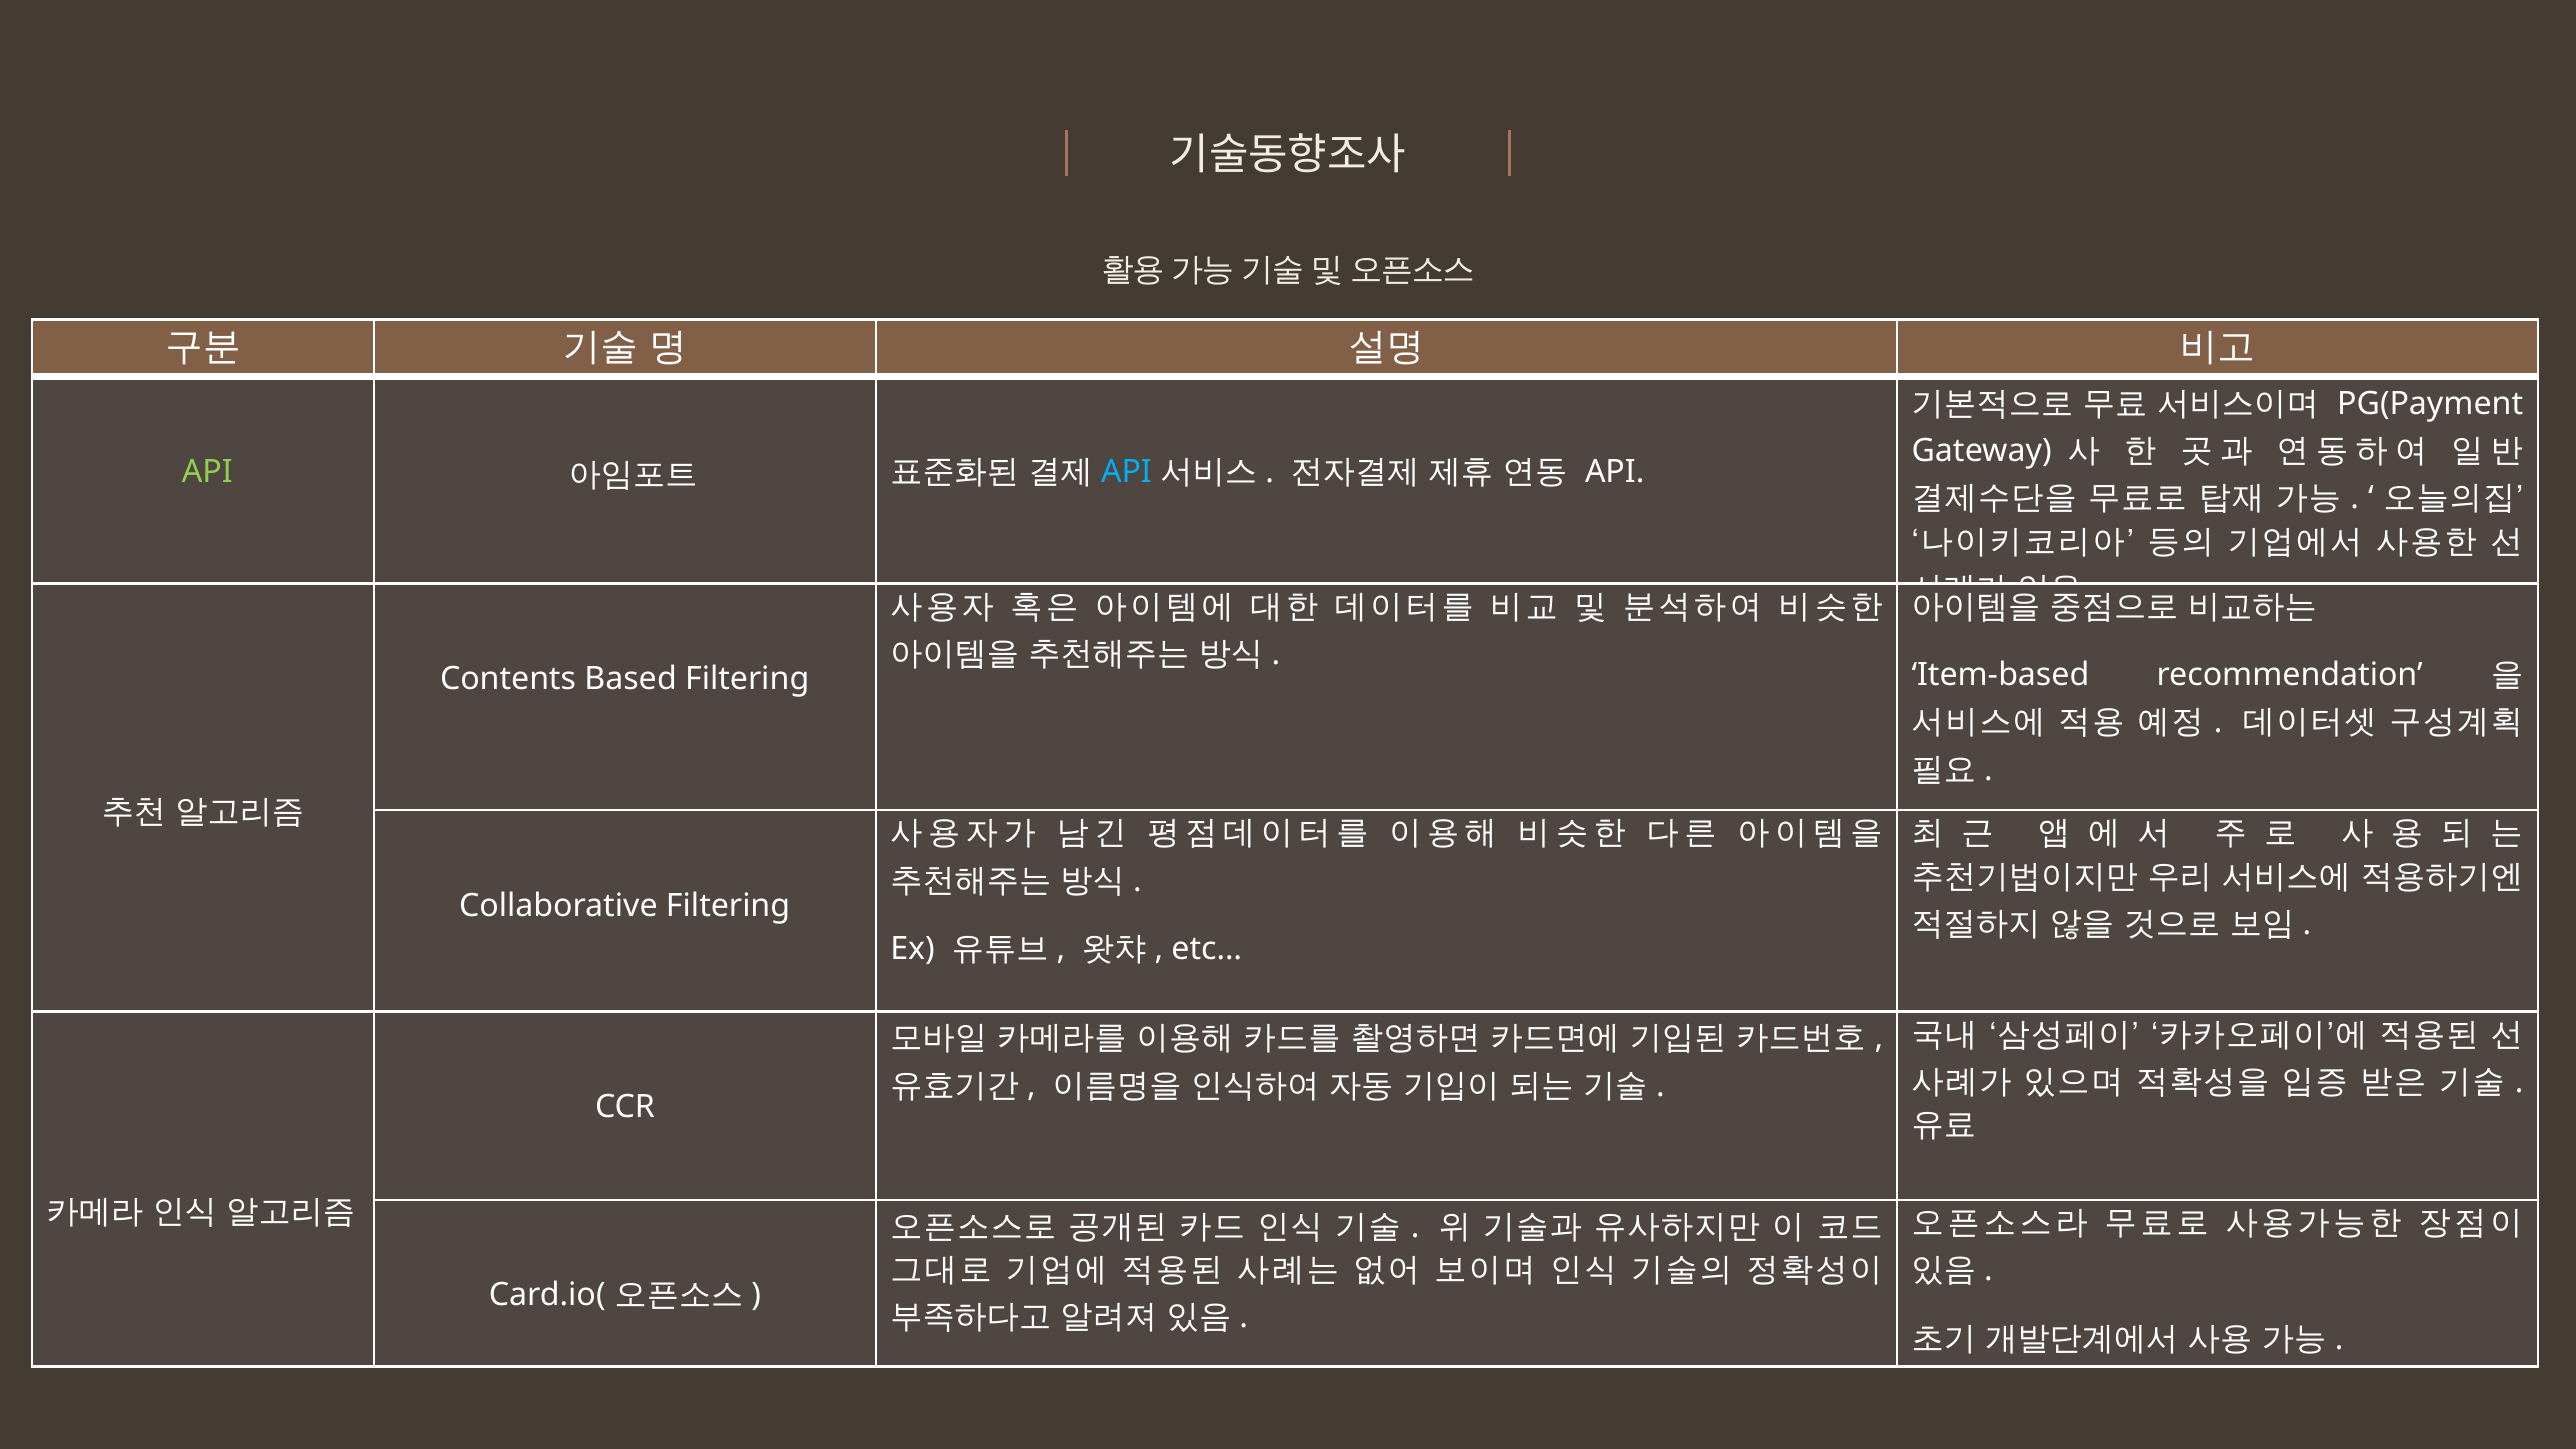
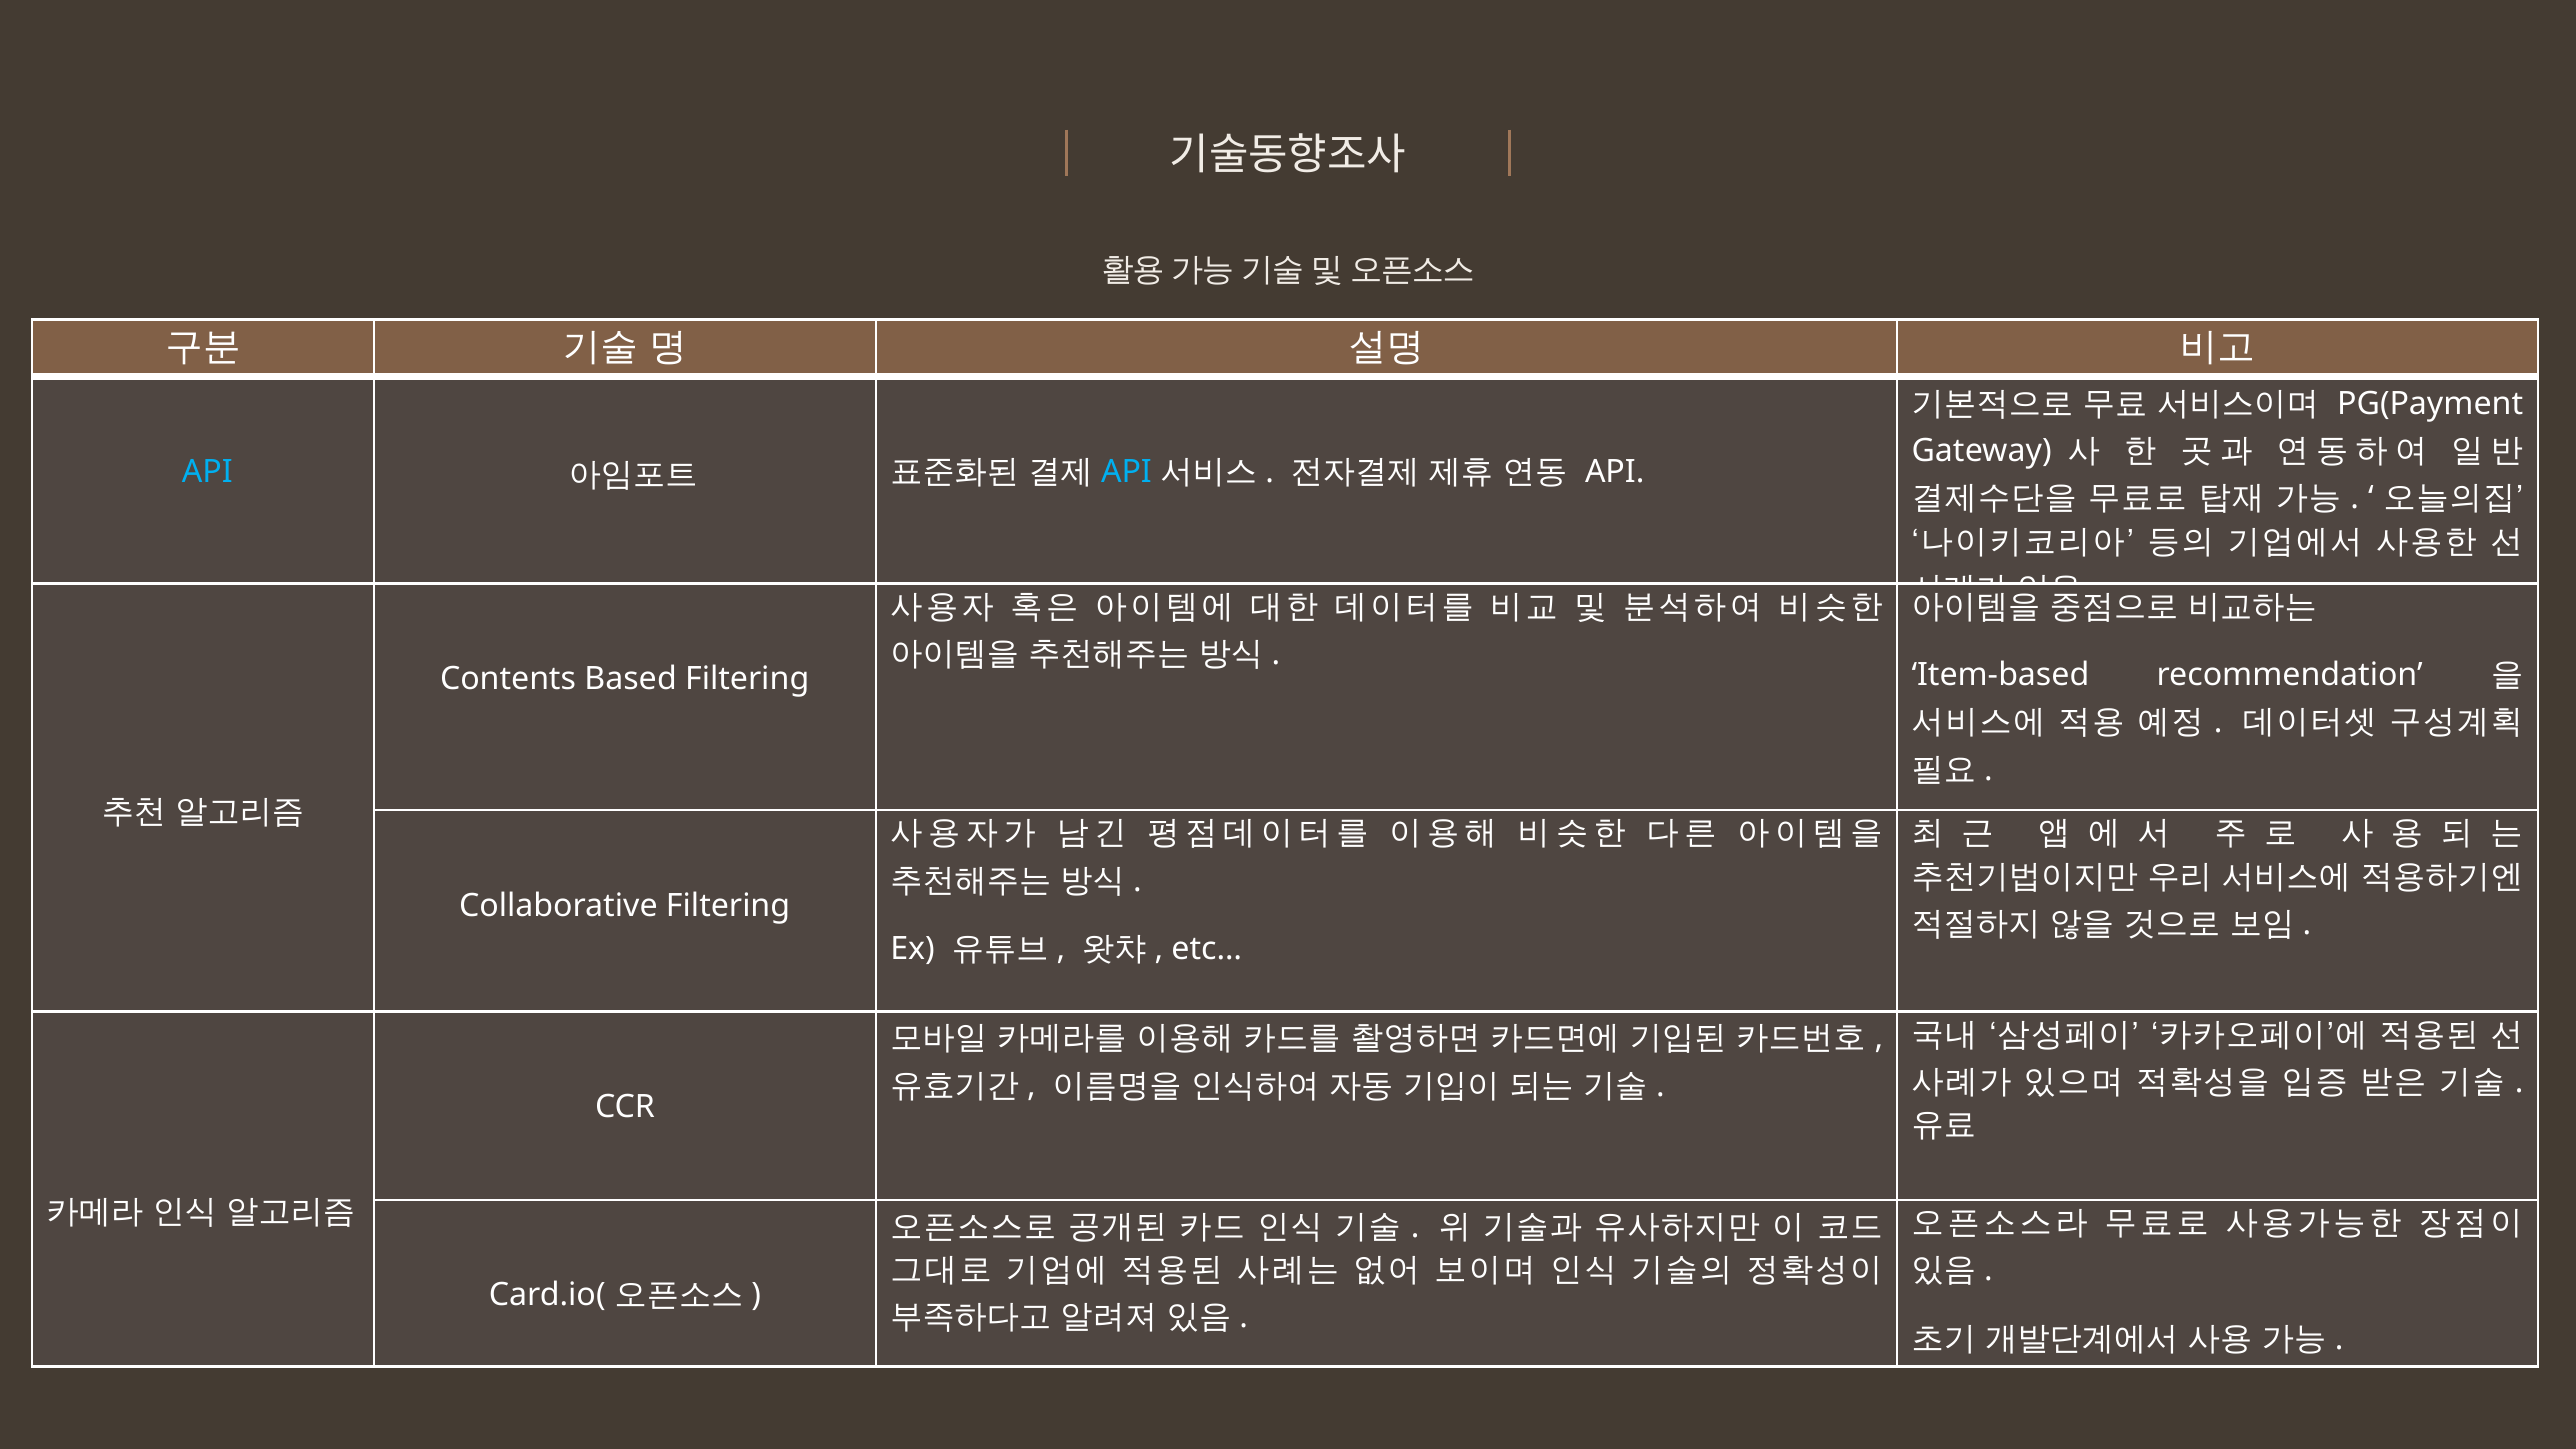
API at (207, 472) colour: light green -> light blue
